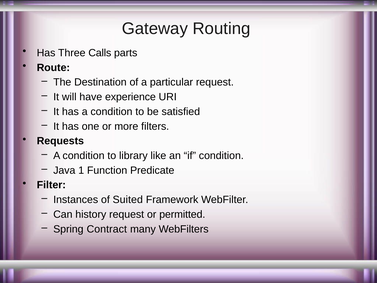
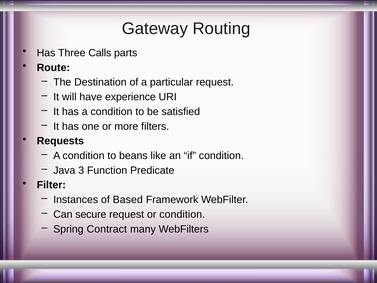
library: library -> beans
1: 1 -> 3
Suited: Suited -> Based
history: history -> secure
or permitted: permitted -> condition
